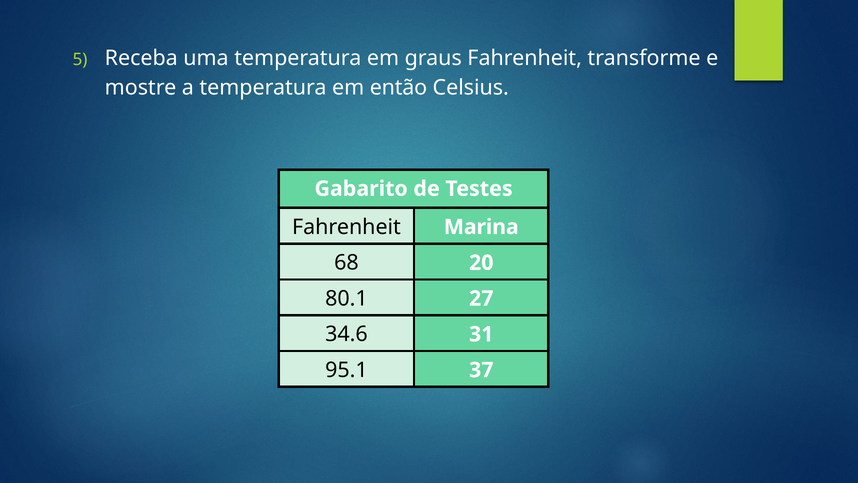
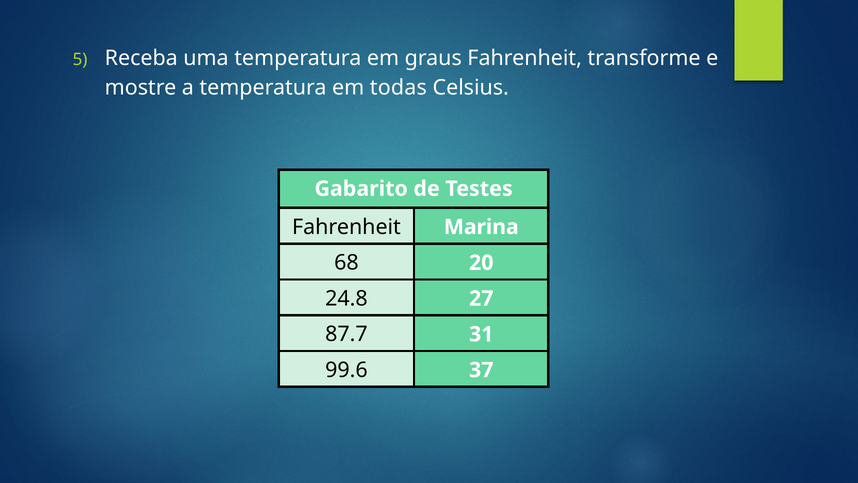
então: então -> todas
80.1: 80.1 -> 24.8
34.6: 34.6 -> 87.7
95.1: 95.1 -> 99.6
